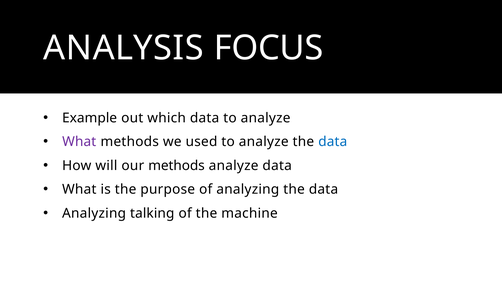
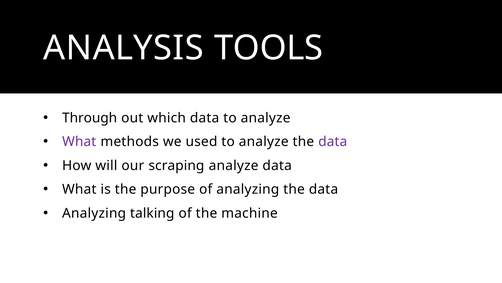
FOCUS: FOCUS -> TOOLS
Example: Example -> Through
data at (333, 141) colour: blue -> purple
our methods: methods -> scraping
